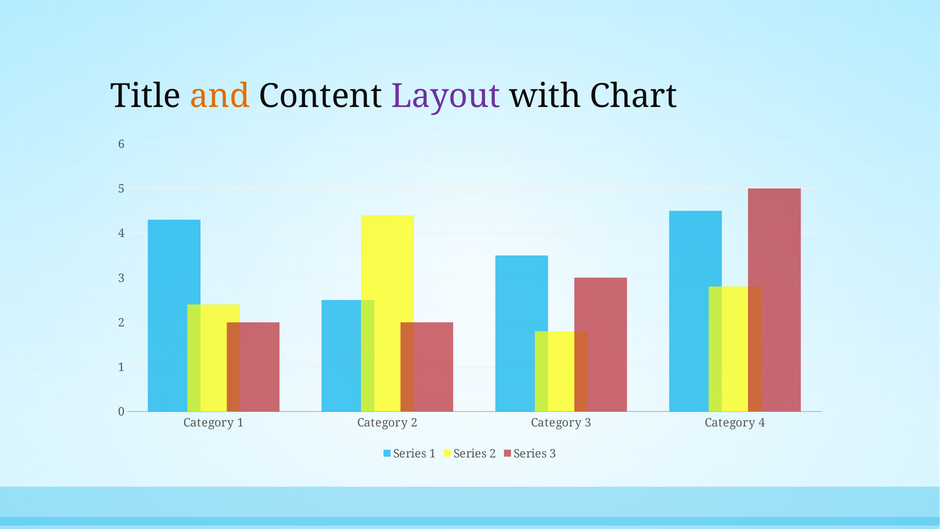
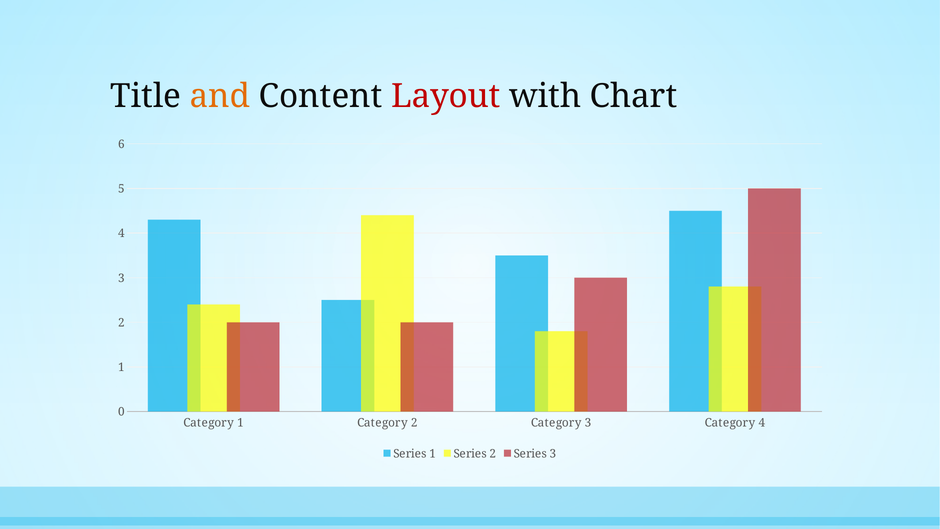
Layout colour: purple -> red
